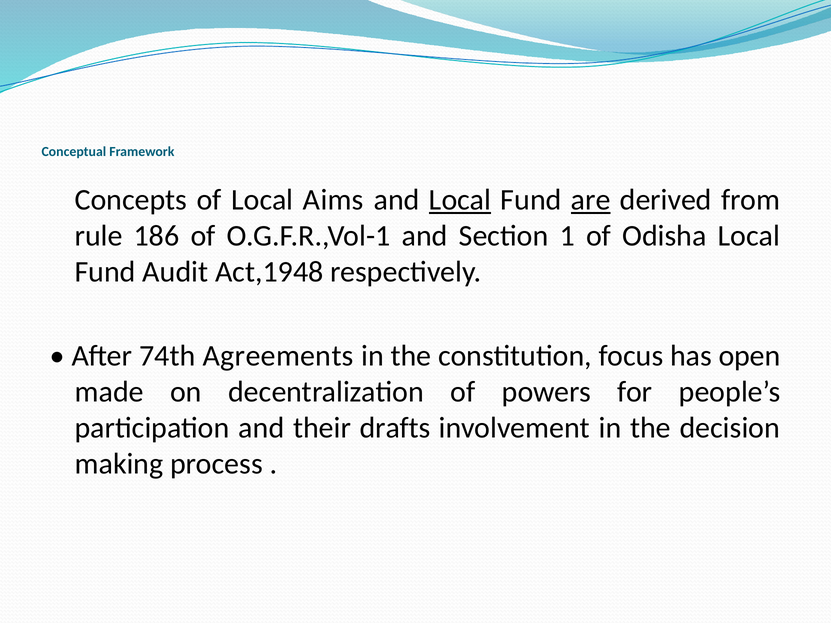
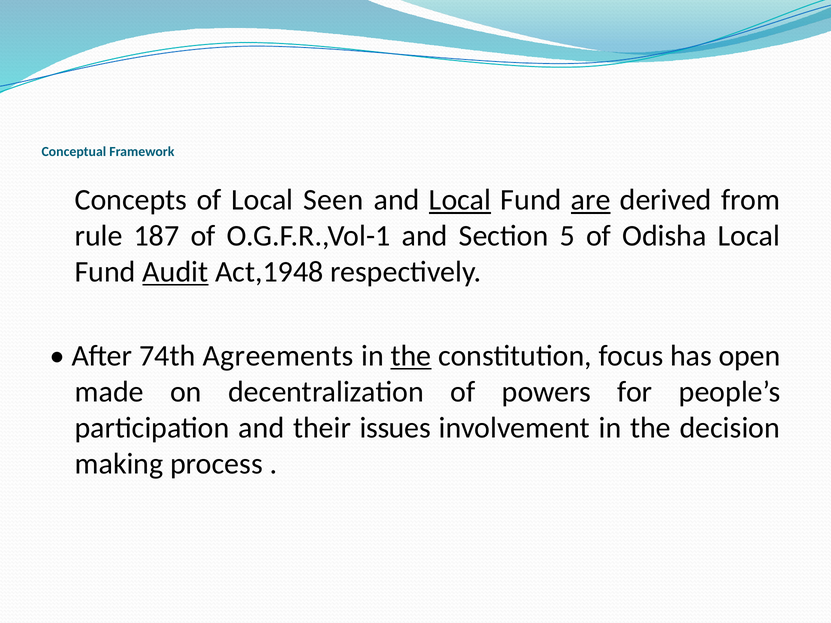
Aims: Aims -> Seen
186: 186 -> 187
1: 1 -> 5
Audit underline: none -> present
the at (411, 356) underline: none -> present
drafts: drafts -> issues
